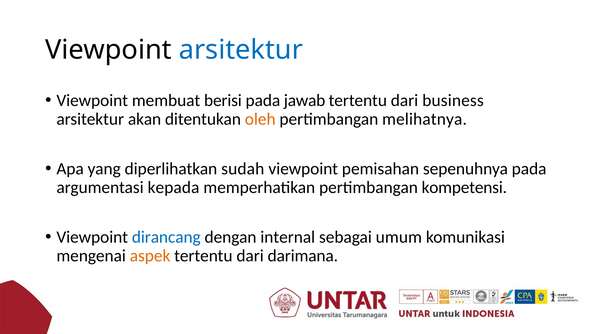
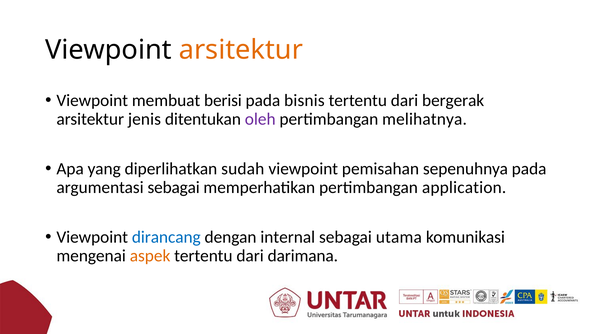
arsitektur at (241, 50) colour: blue -> orange
jawab: jawab -> bisnis
business: business -> bergerak
akan: akan -> jenis
oleh colour: orange -> purple
argumentasi kepada: kepada -> sebagai
kompetensi: kompetensi -> application
umum: umum -> utama
